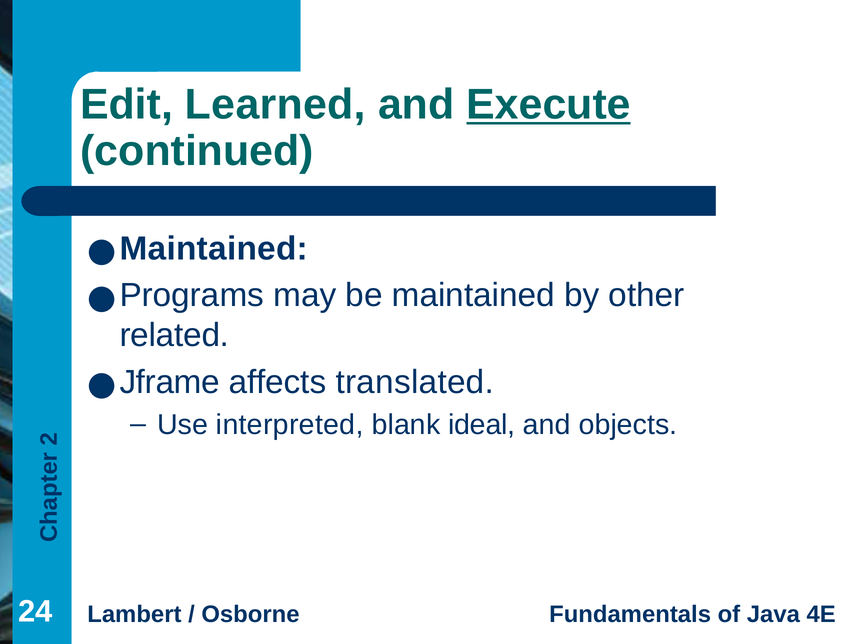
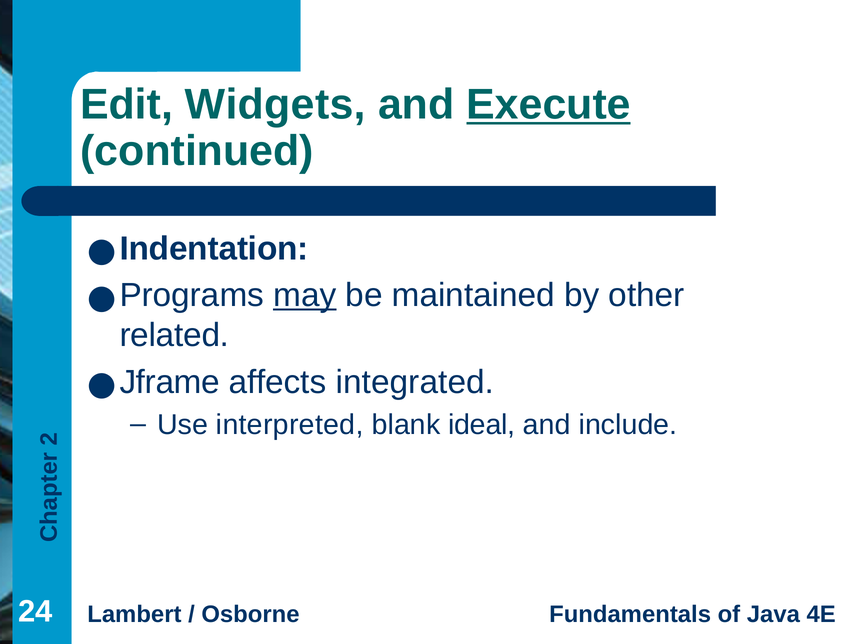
Learned: Learned -> Widgets
Maintained at (214, 249): Maintained -> Indentation
may underline: none -> present
translated: translated -> integrated
objects: objects -> include
